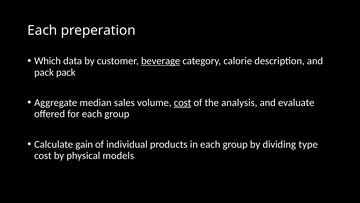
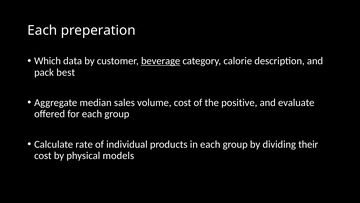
pack pack: pack -> best
cost at (183, 102) underline: present -> none
analysis: analysis -> positive
gain: gain -> rate
type: type -> their
